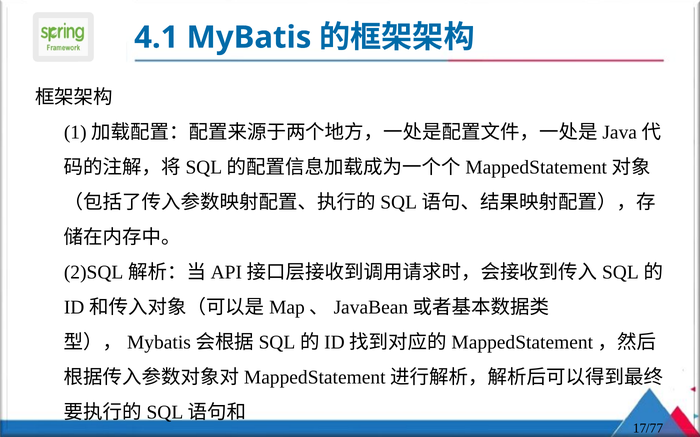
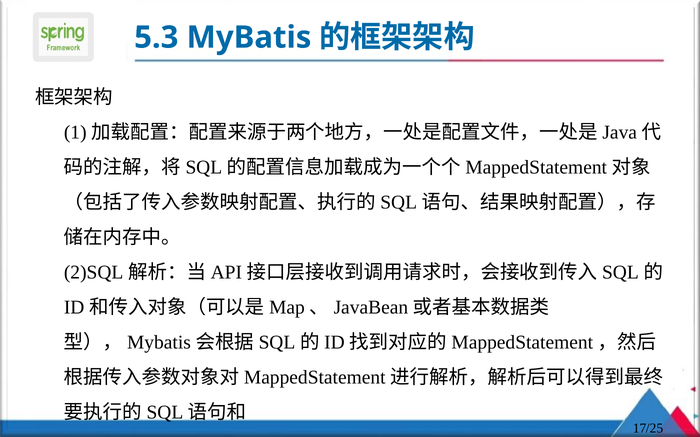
4.1: 4.1 -> 5.3
/77: /77 -> /25
